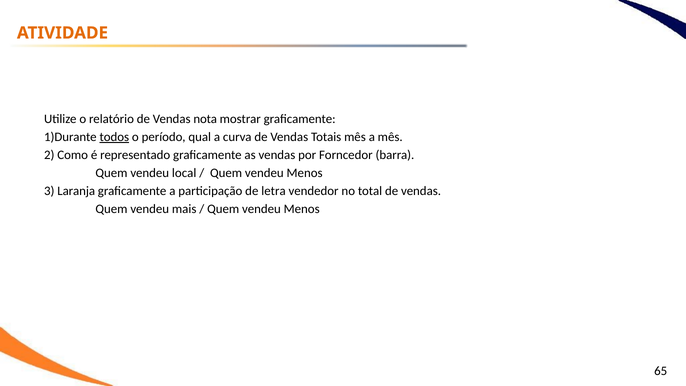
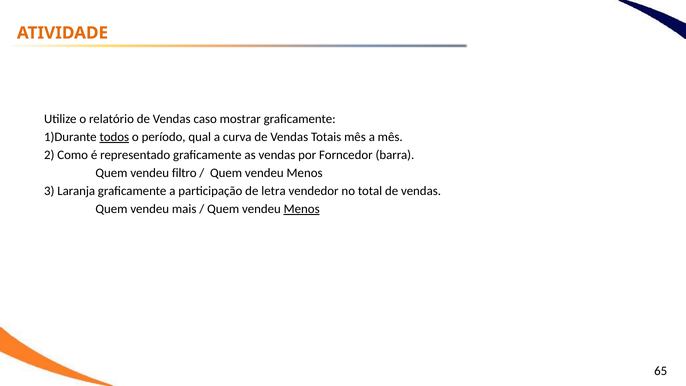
nota: nota -> caso
local: local -> filtro
Menos at (302, 209) underline: none -> present
